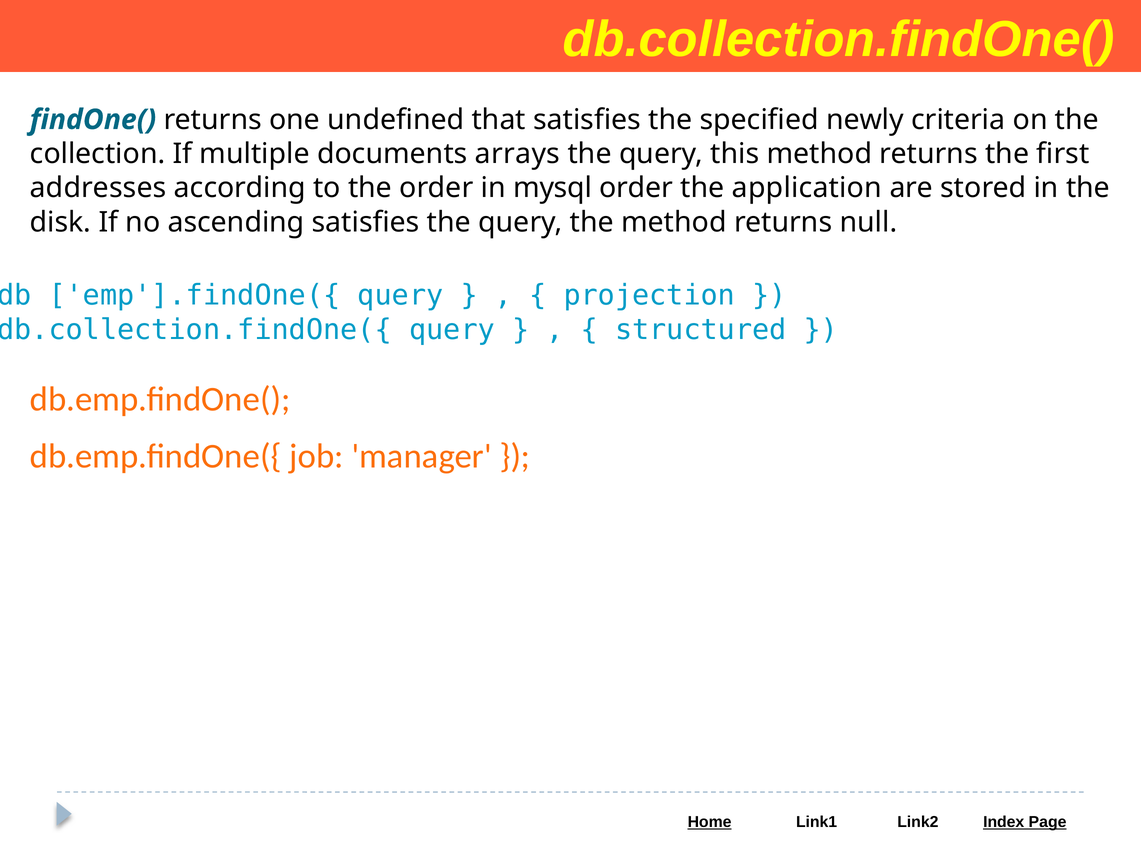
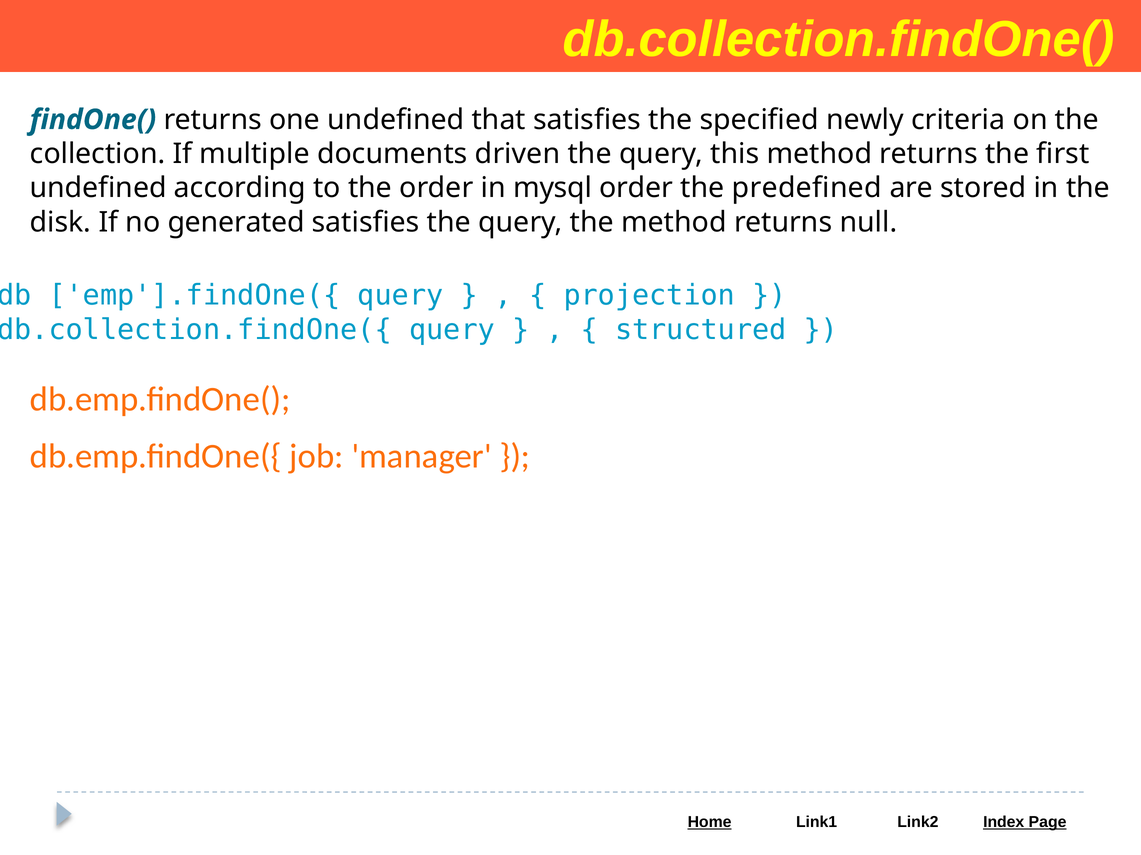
arrays: arrays -> driven
addresses at (98, 188): addresses -> undefined
application: application -> predefined
ascending: ascending -> generated
